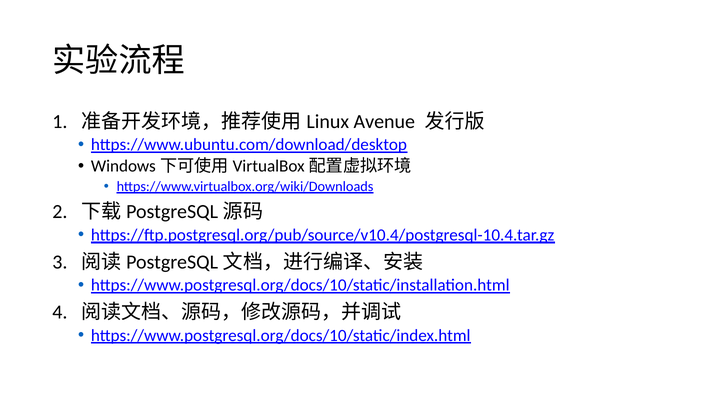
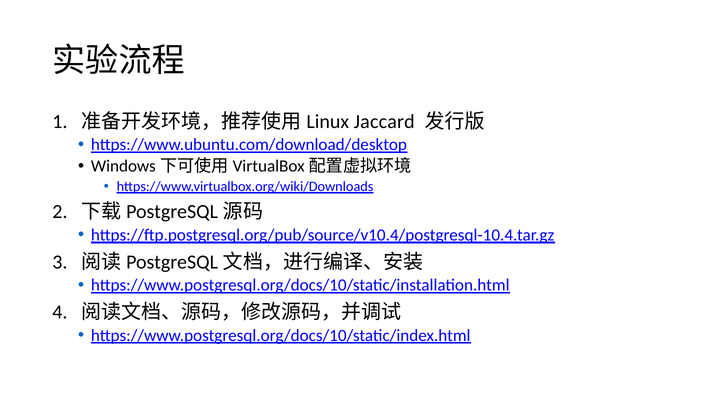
Avenue: Avenue -> Jaccard
